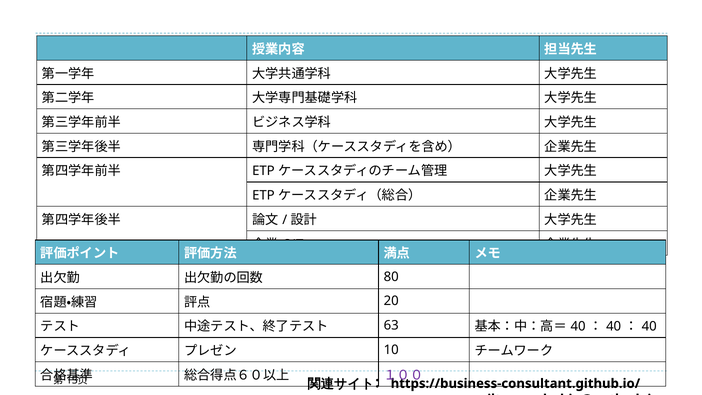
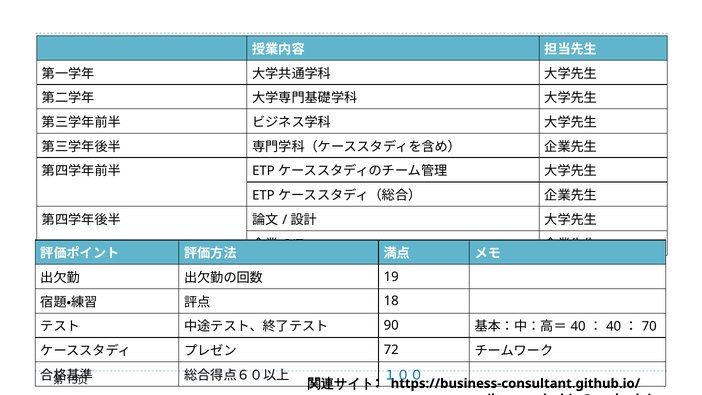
80: 80 -> 19
20: 20 -> 18
63: 63 -> 90
40 at (649, 327): 40 -> 70
10: 10 -> 72
１００ colour: purple -> blue
